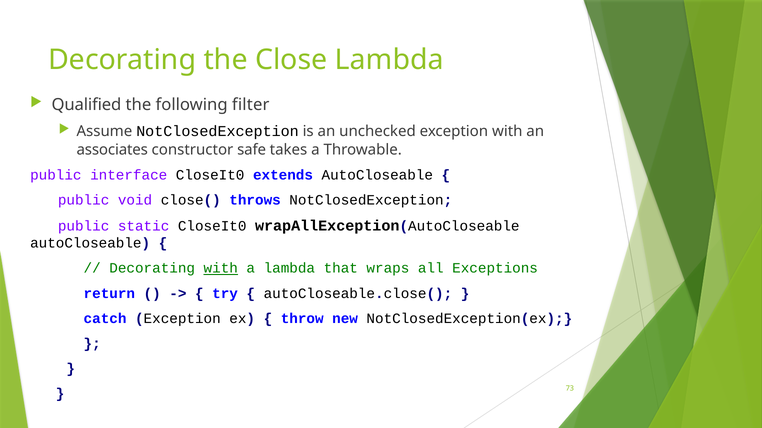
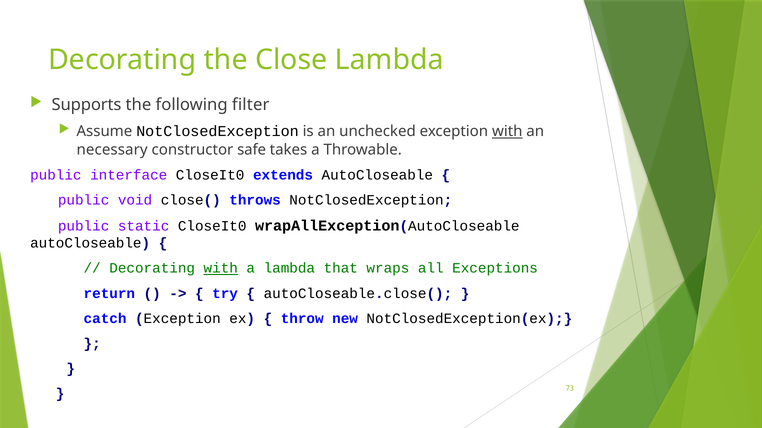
Qualified: Qualified -> Supports
with at (507, 132) underline: none -> present
associates: associates -> necessary
